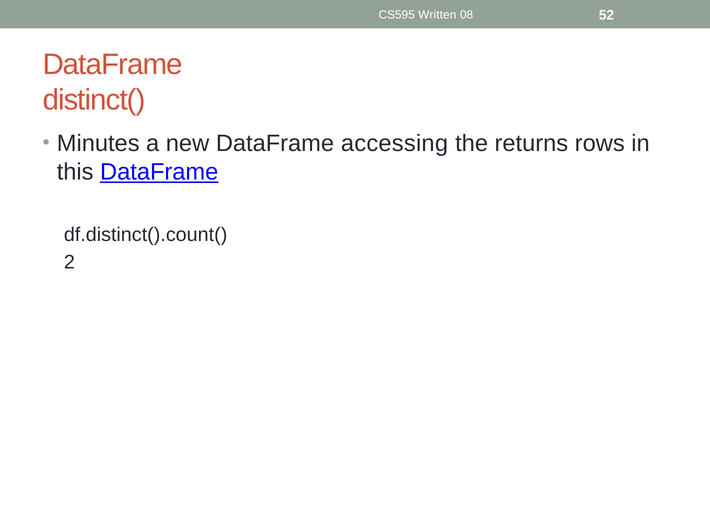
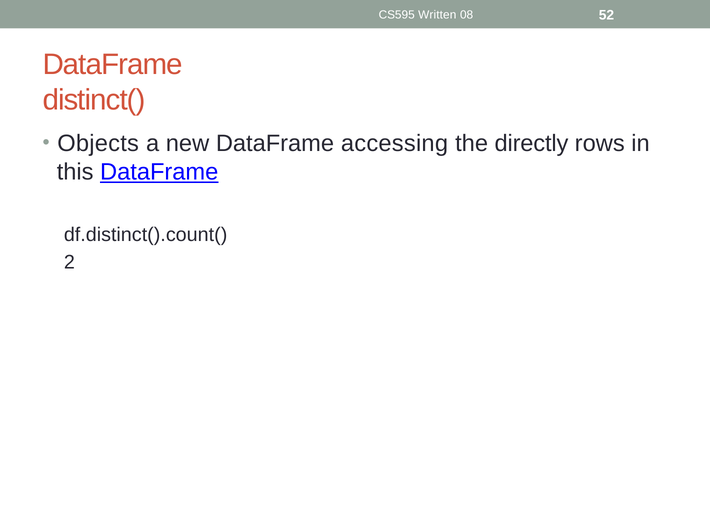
Minutes: Minutes -> Objects
returns: returns -> directly
